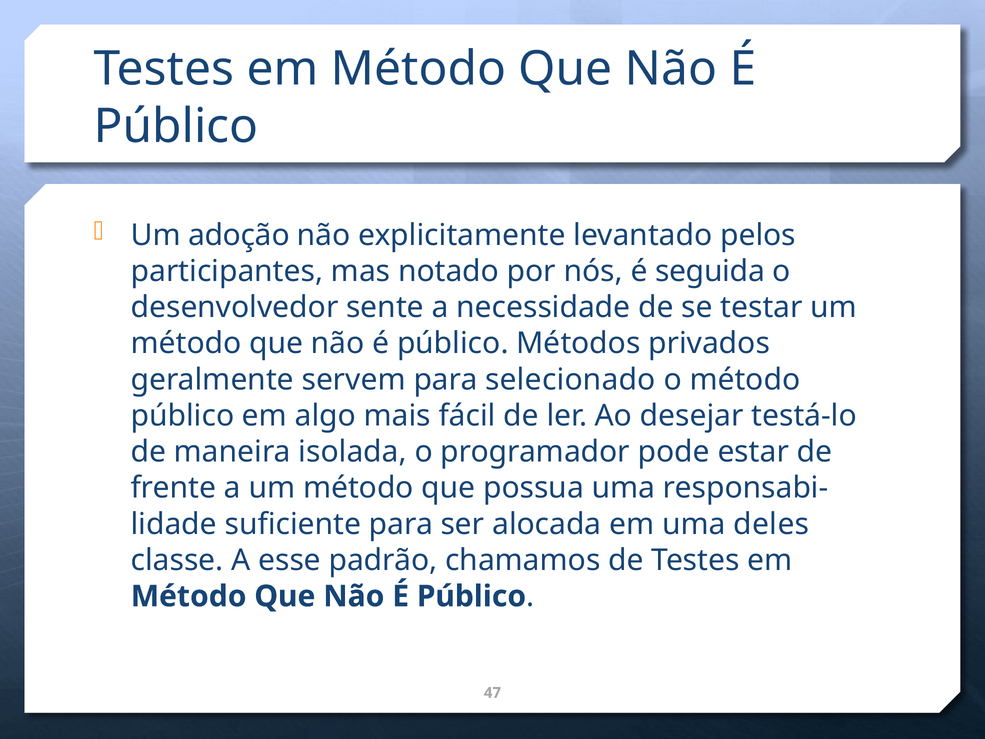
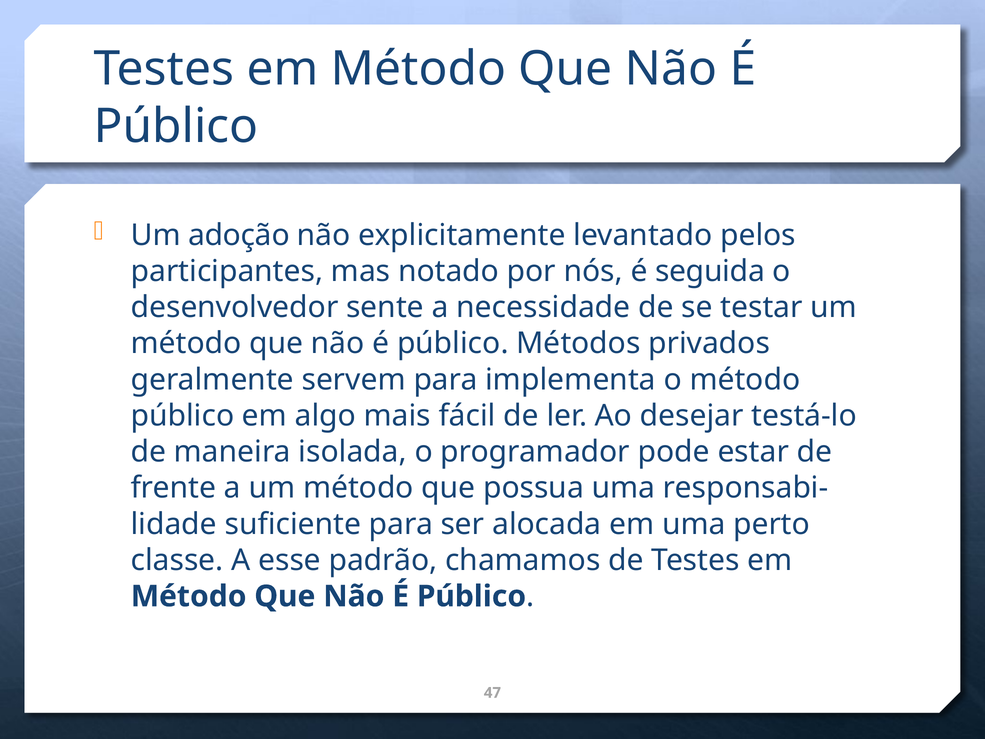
selecionado: selecionado -> implementa
deles: deles -> perto
